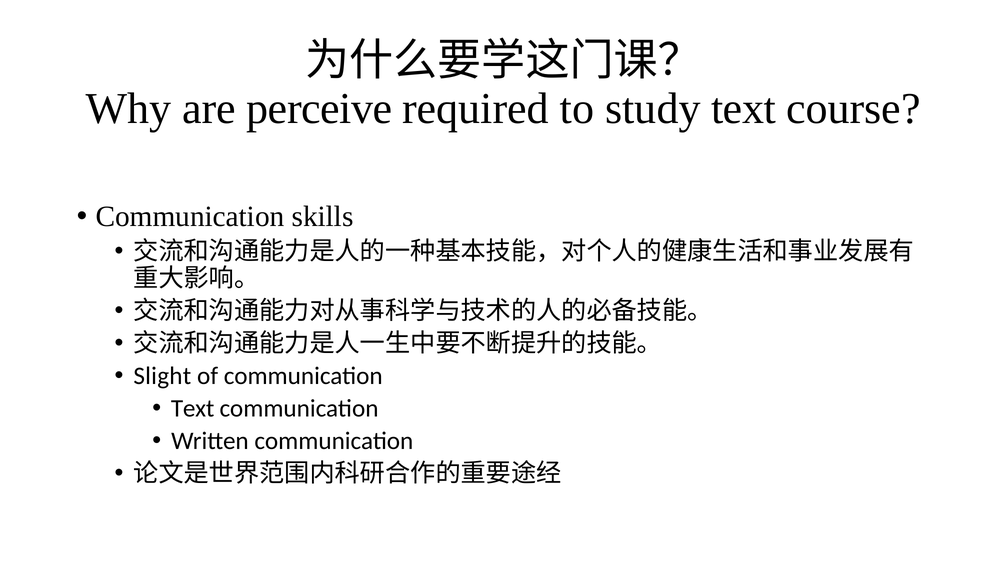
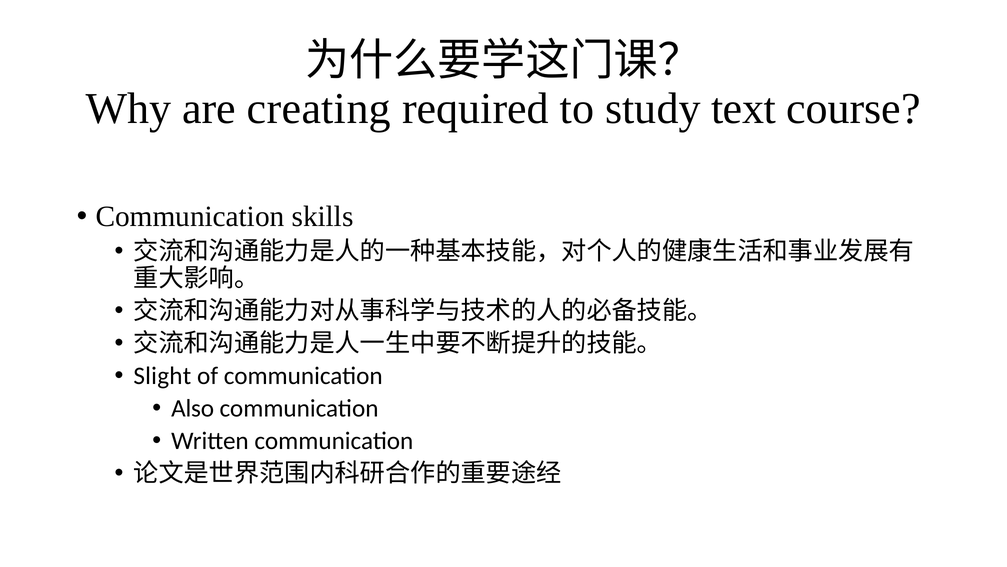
perceive: perceive -> creating
Text at (193, 408): Text -> Also
